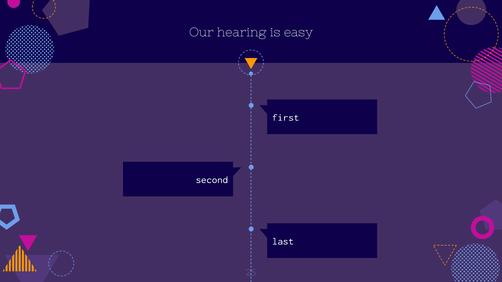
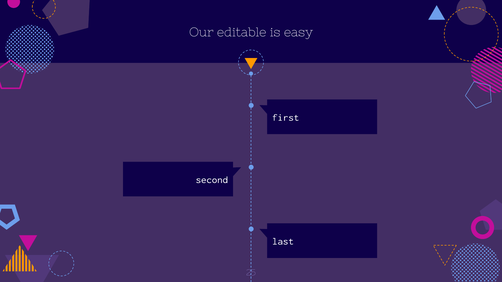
hearing: hearing -> editable
